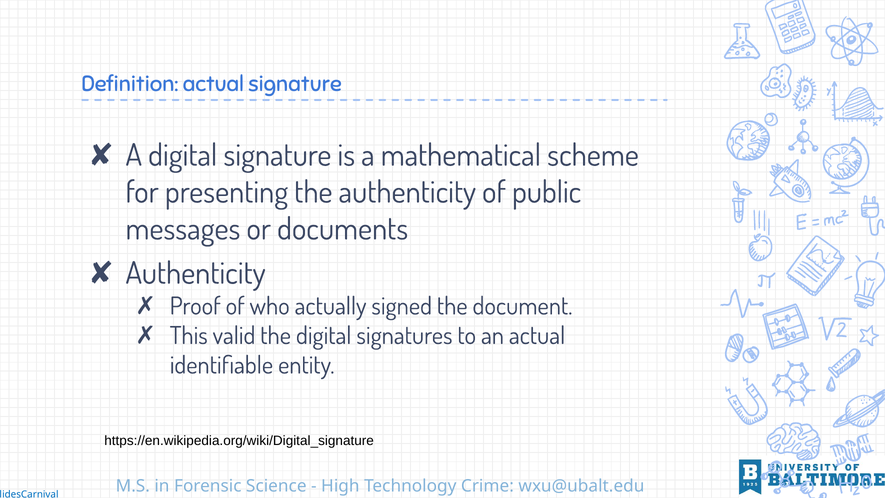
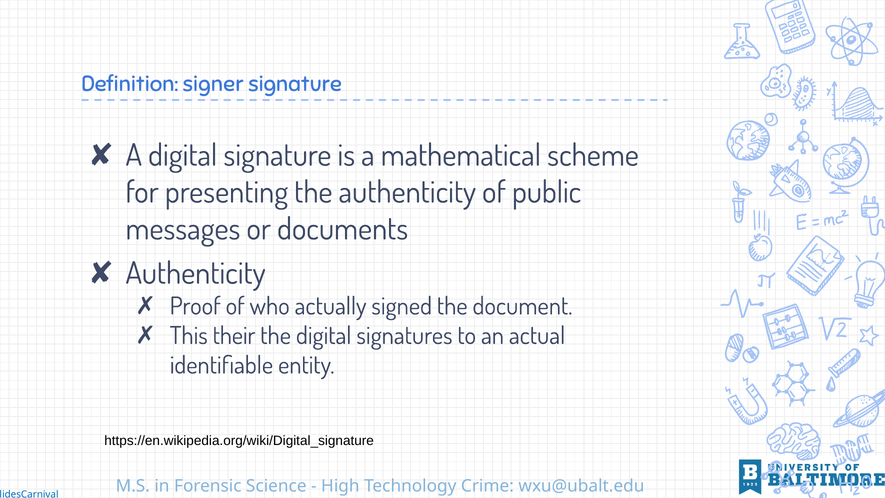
Definition actual: actual -> signer
valid: valid -> their
